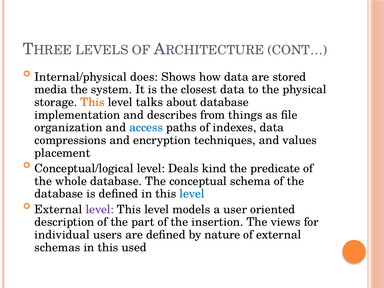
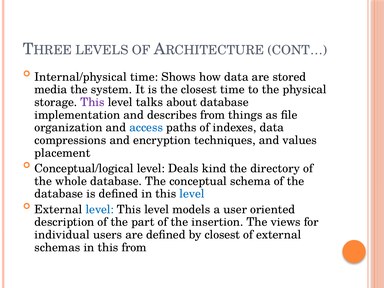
Internal/physical does: does -> time
closest data: data -> time
This at (93, 102) colour: orange -> purple
predicate: predicate -> directory
level at (100, 209) colour: purple -> blue
by nature: nature -> closest
this used: used -> from
